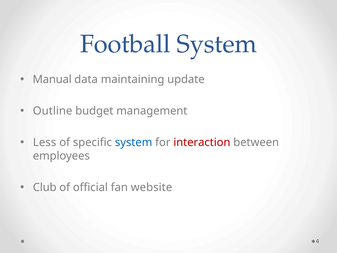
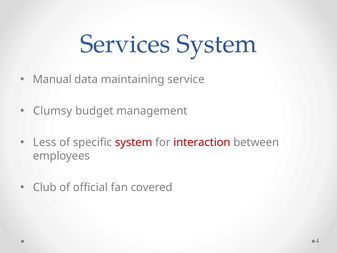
Football: Football -> Services
update: update -> service
Outline: Outline -> Clumsy
system at (134, 142) colour: blue -> red
website: website -> covered
